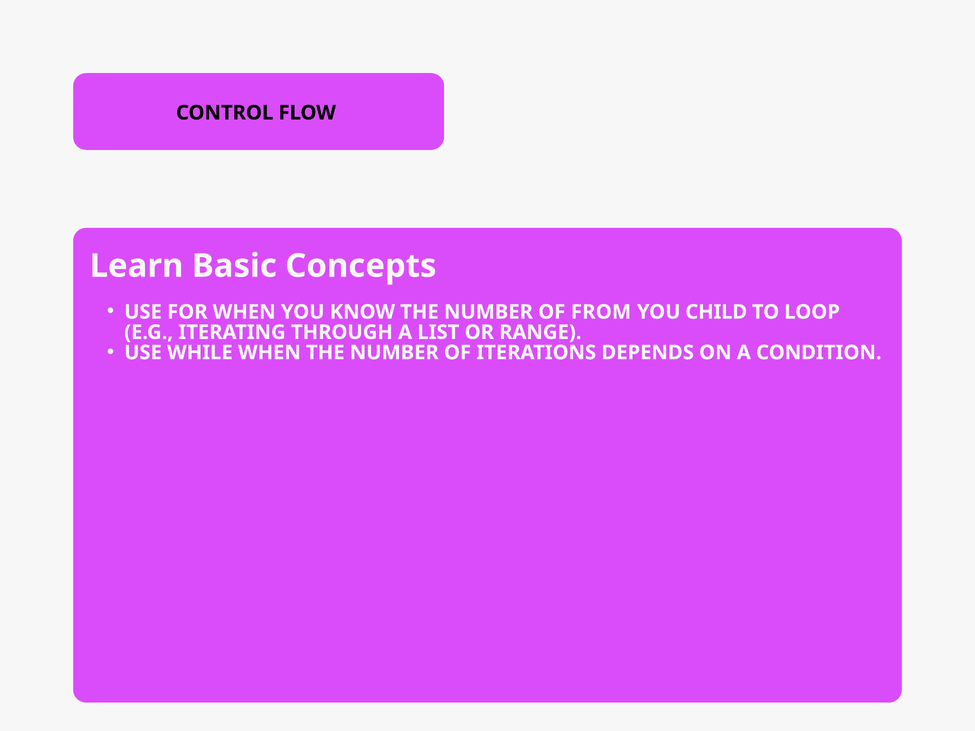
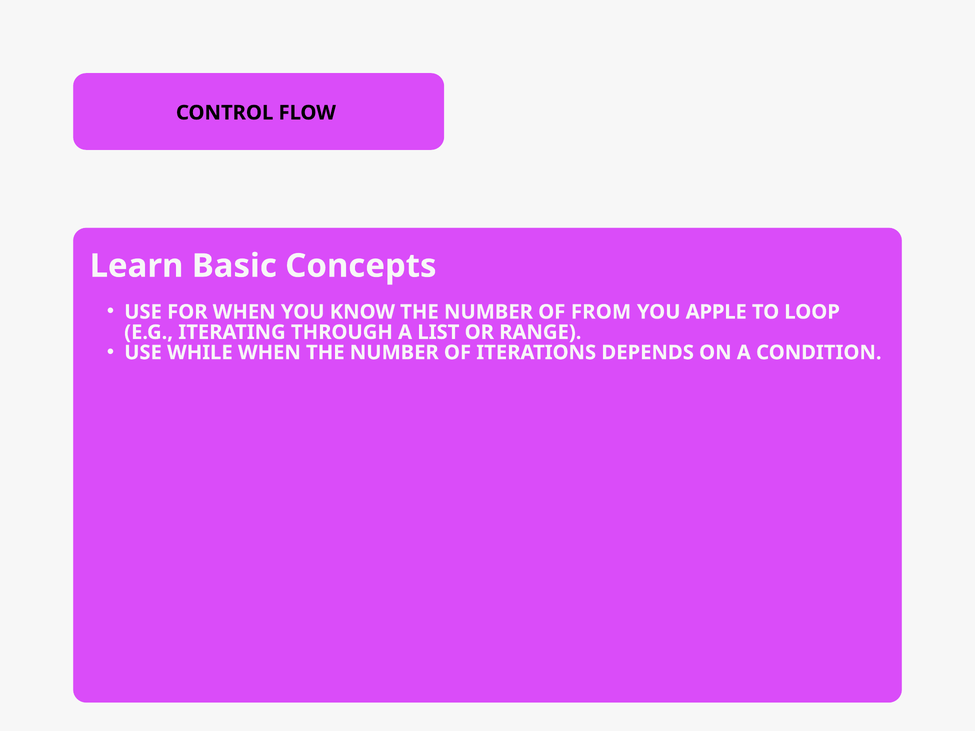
CHILD: CHILD -> APPLE
